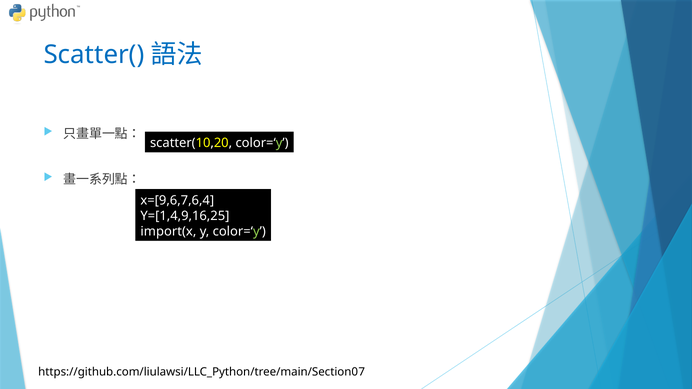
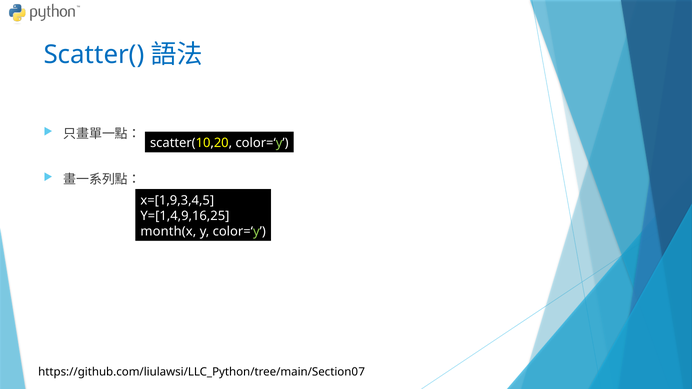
x=[9,6,7,6,4: x=[9,6,7,6,4 -> x=[1,9,3,4,5
import(x: import(x -> month(x
